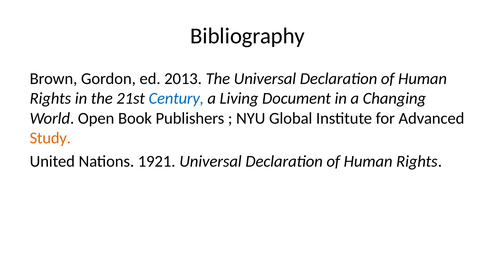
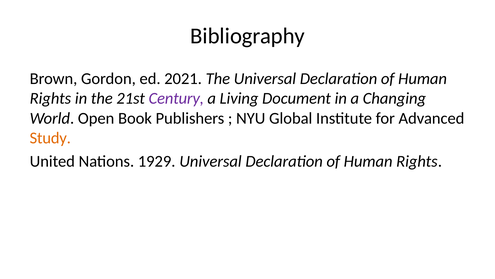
2013: 2013 -> 2021
Century colour: blue -> purple
1921: 1921 -> 1929
